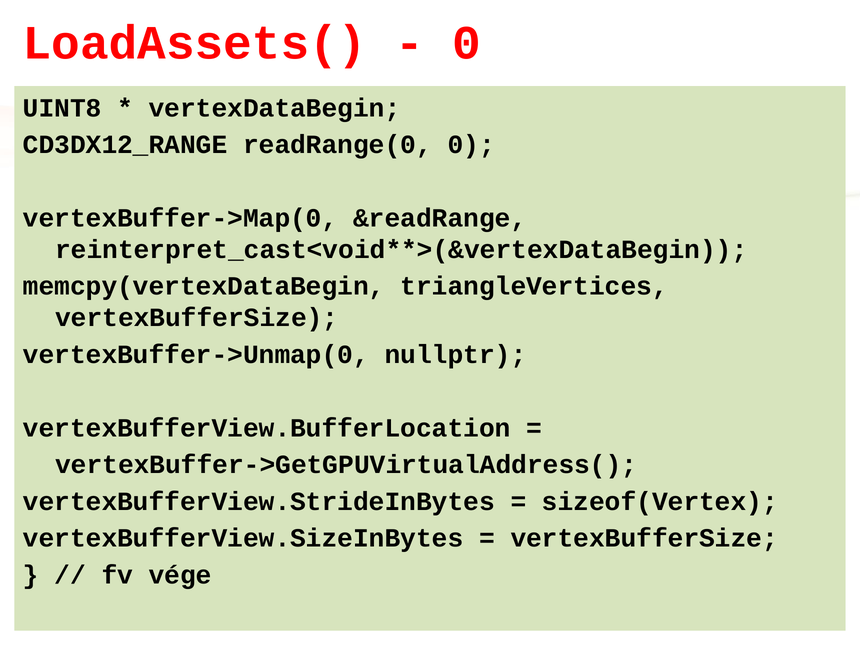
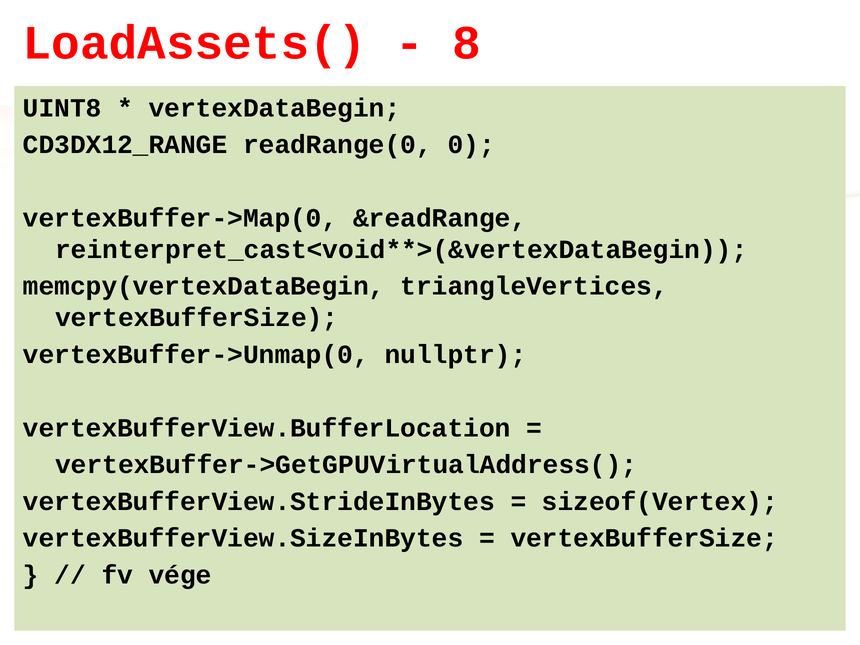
0 at (467, 43): 0 -> 8
